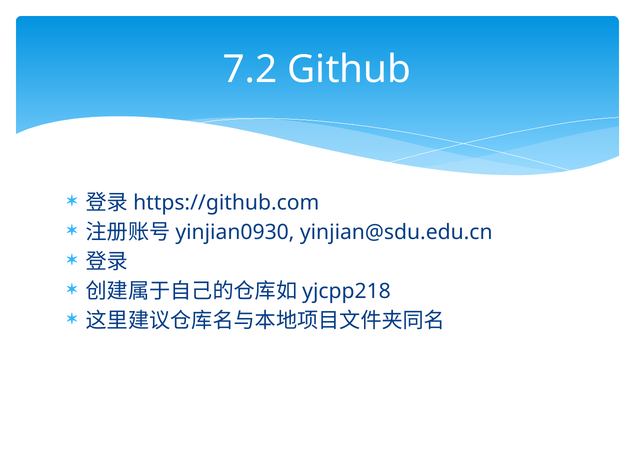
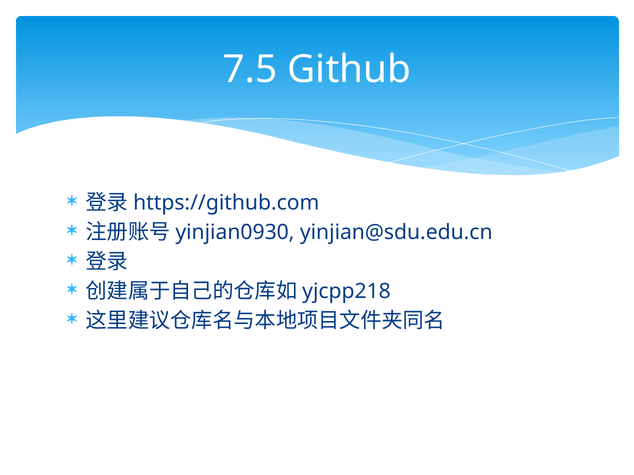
7.2: 7.2 -> 7.5
